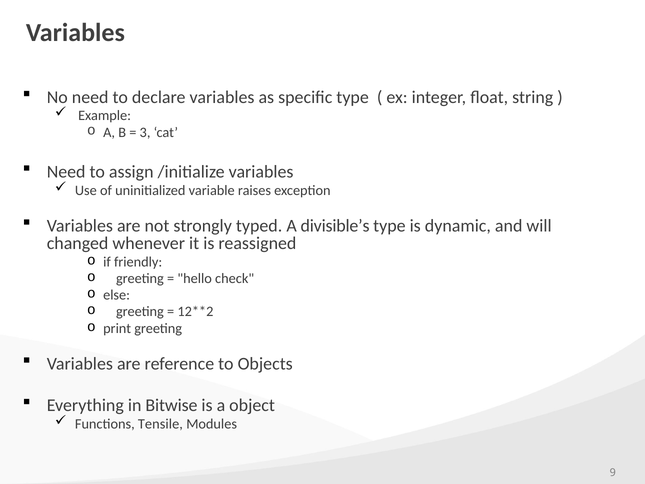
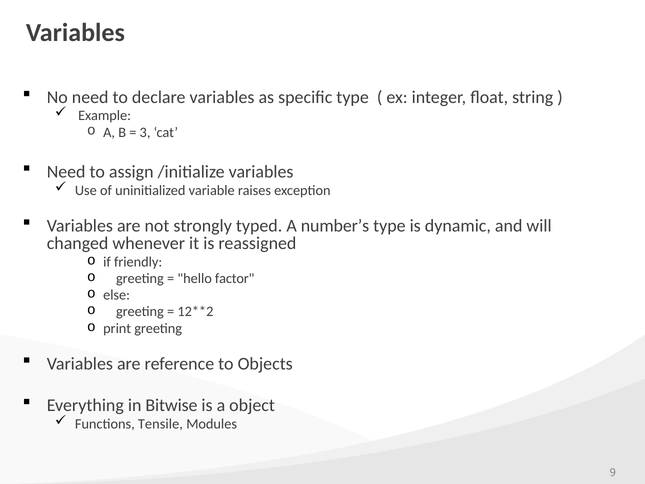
divisible’s: divisible’s -> number’s
check: check -> factor
